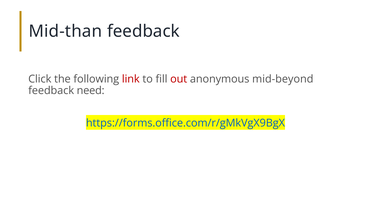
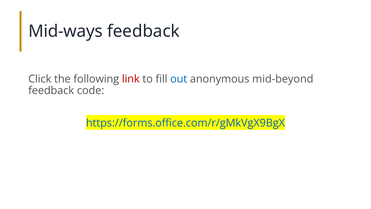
Mid-than: Mid-than -> Mid-ways
out colour: red -> blue
need: need -> code
